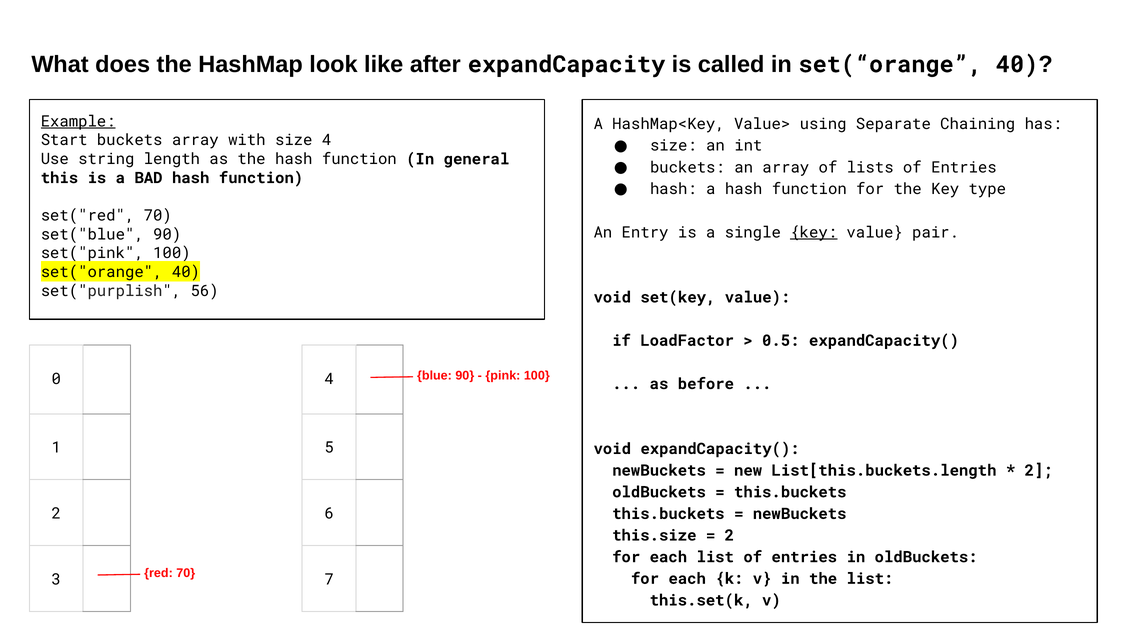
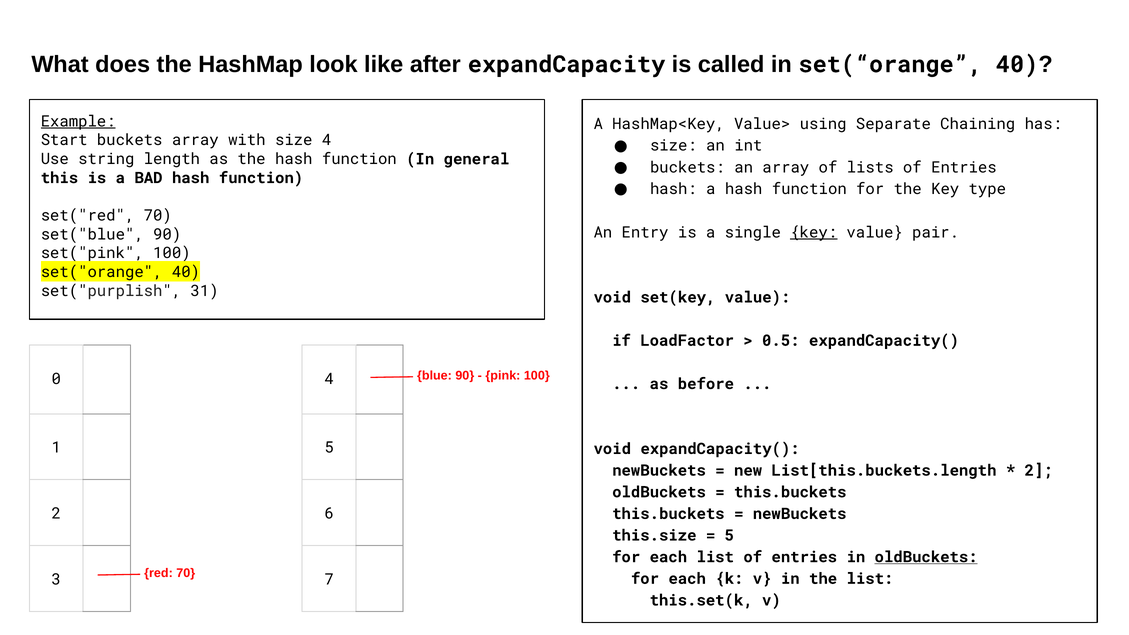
56: 56 -> 31
2 at (729, 535): 2 -> 5
oldBuckets at (926, 557) underline: none -> present
